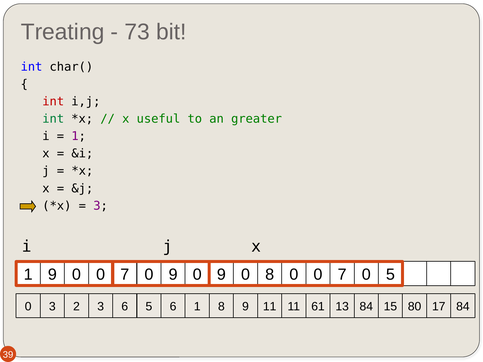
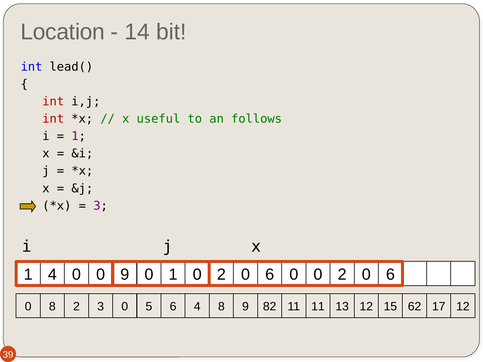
Treating: Treating -> Location
73: 73 -> 14
char(: char( -> lead(
int at (53, 119) colour: green -> red
greater: greater -> follows
1 9: 9 -> 4
7 at (125, 275): 7 -> 9
9 at (173, 275): 9 -> 1
9 at (221, 275): 9 -> 2
8 at (270, 275): 8 -> 6
7 at (342, 275): 7 -> 2
5 at (390, 275): 5 -> 6
0 3: 3 -> 8
3 6: 6 -> 0
5 1: 1 -> 4
9 11: 11 -> 82
11 61: 61 -> 11
13 84: 84 -> 12
80: 80 -> 62
17 84: 84 -> 12
